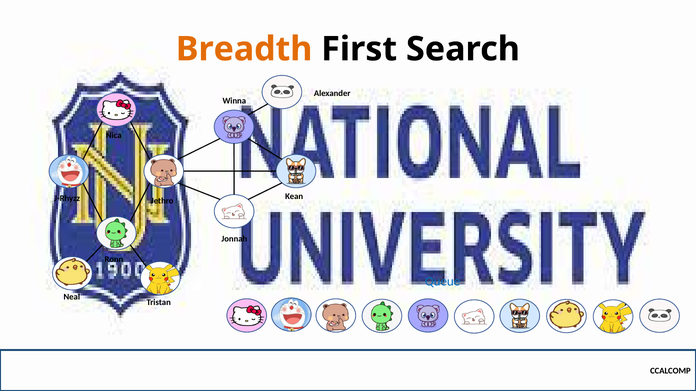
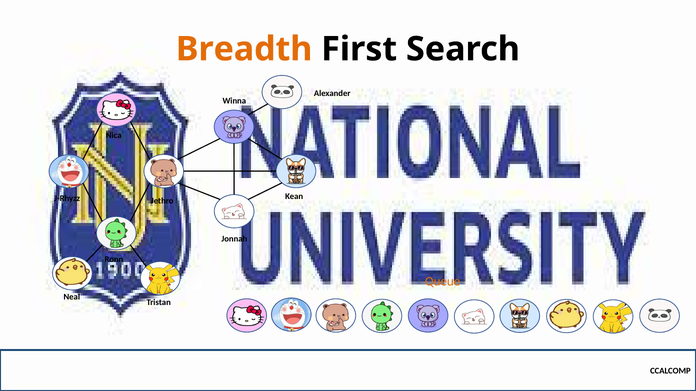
Queue colour: blue -> orange
